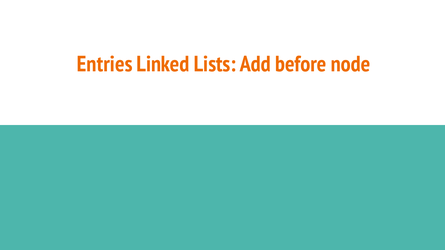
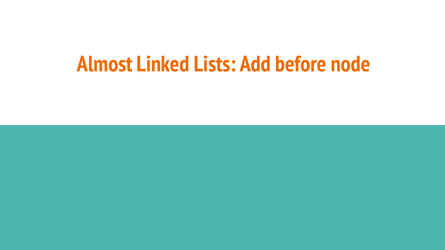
Entries: Entries -> Almost
